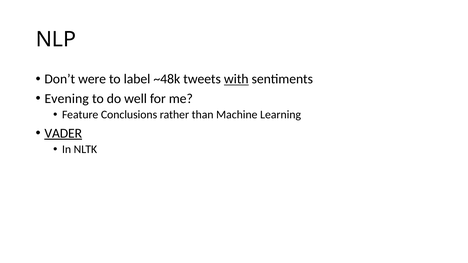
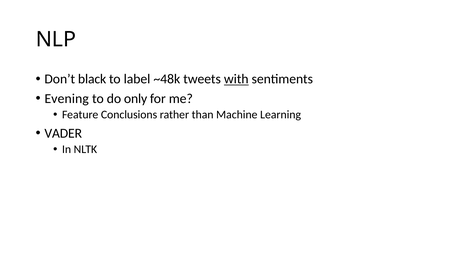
were: were -> black
well: well -> only
VADER underline: present -> none
